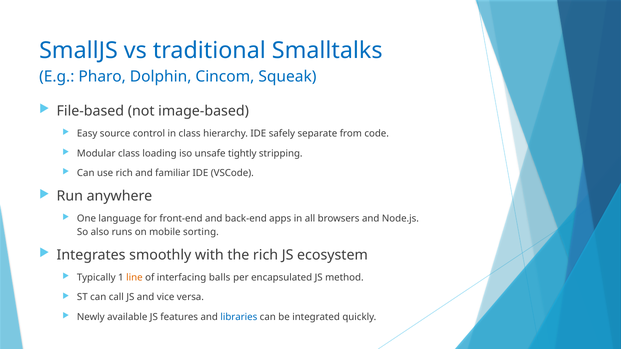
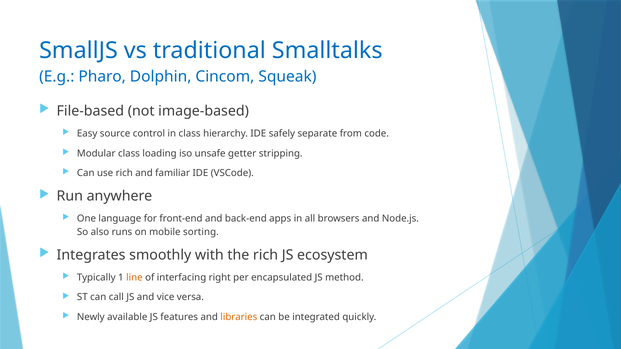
tightly: tightly -> getter
balls: balls -> right
libraries colour: blue -> orange
